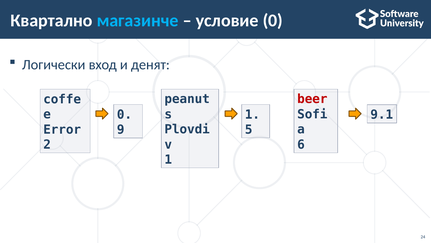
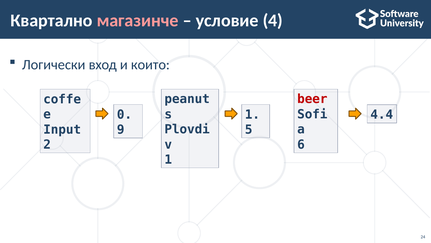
магазинче colour: light blue -> pink
условие 0: 0 -> 4
денят: денят -> които
9.1: 9.1 -> 4.4
Error: Error -> Input
